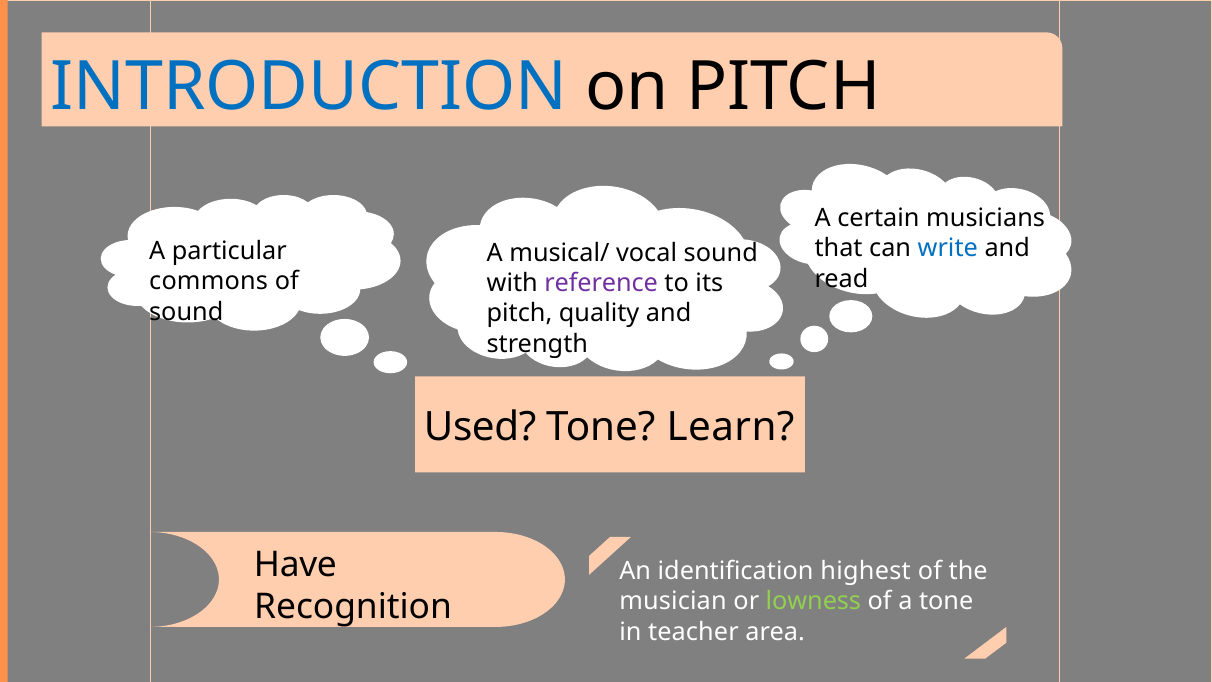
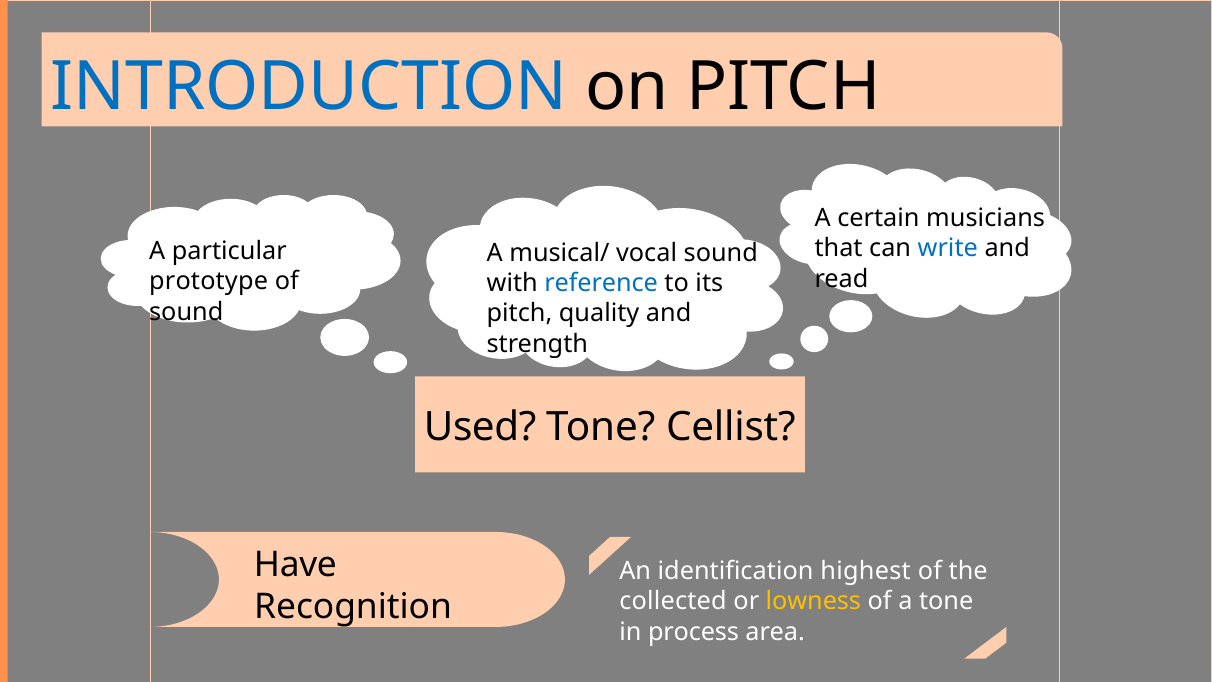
commons: commons -> prototype
reference colour: purple -> blue
Learn: Learn -> Cellist
musician: musician -> collected
lowness colour: light green -> yellow
teacher: teacher -> process
